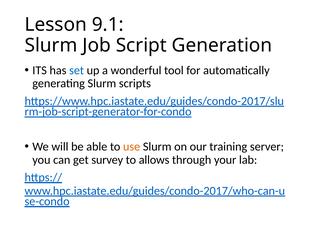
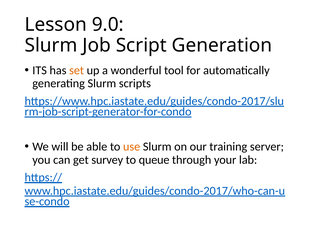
9.1: 9.1 -> 9.0
set colour: blue -> orange
allows: allows -> queue
